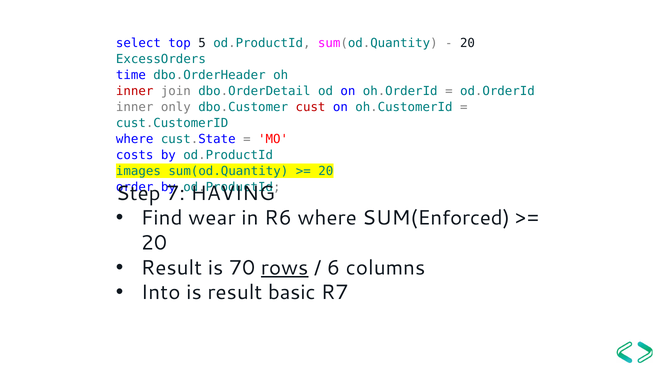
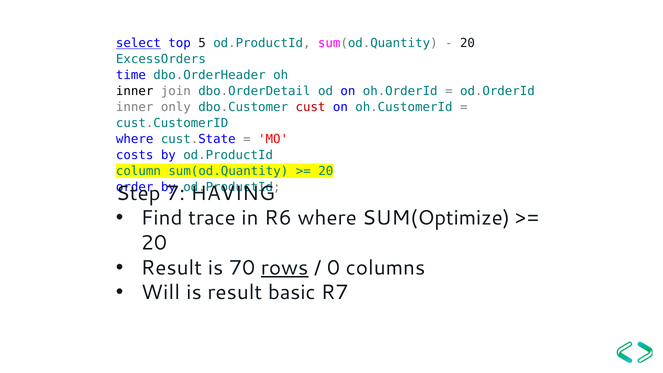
select underline: none -> present
inner at (135, 91) colour: red -> black
images: images -> column
wear: wear -> trace
SUM(Enforced: SUM(Enforced -> SUM(Optimize
6: 6 -> 0
Into: Into -> Will
